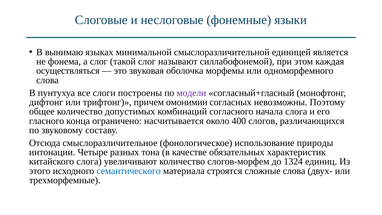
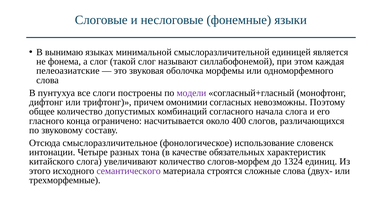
осуществляться: осуществляться -> пелеоазиатские
природы: природы -> словенск
семантического colour: blue -> purple
